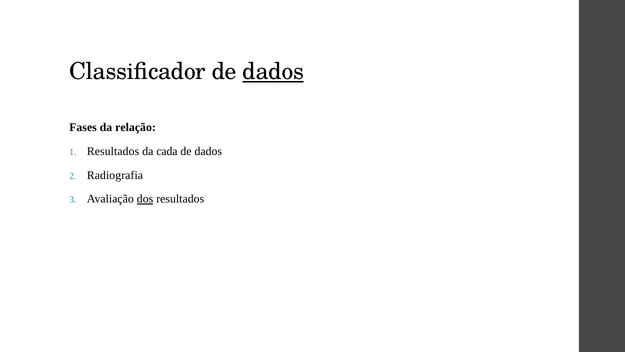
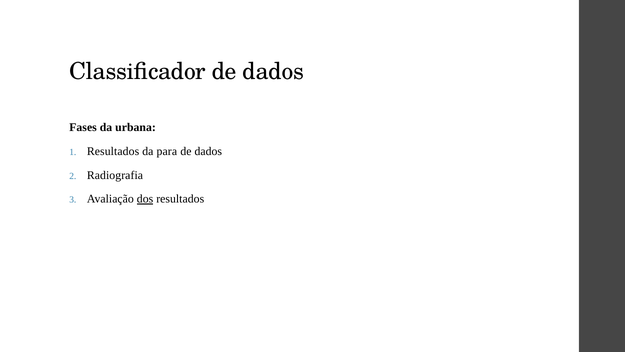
dados at (273, 72) underline: present -> none
relação: relação -> urbana
cada: cada -> para
